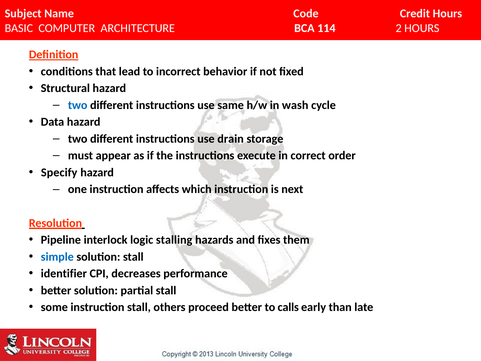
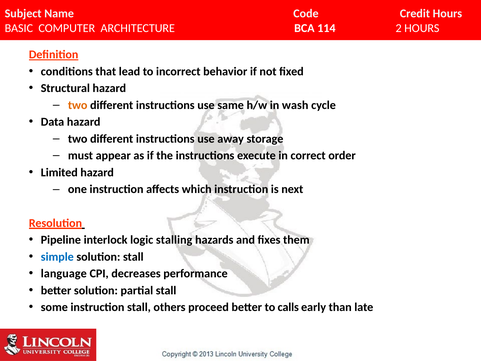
two at (78, 105) colour: blue -> orange
drain: drain -> away
Specify: Specify -> Limited
identifier: identifier -> language
